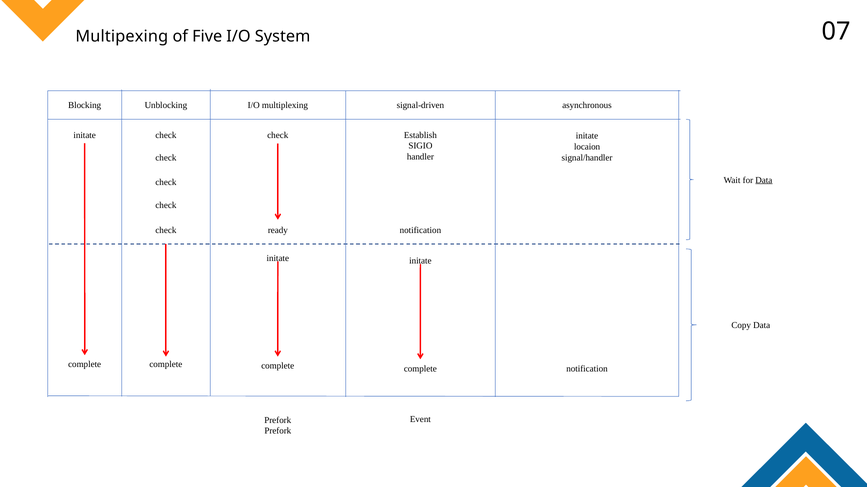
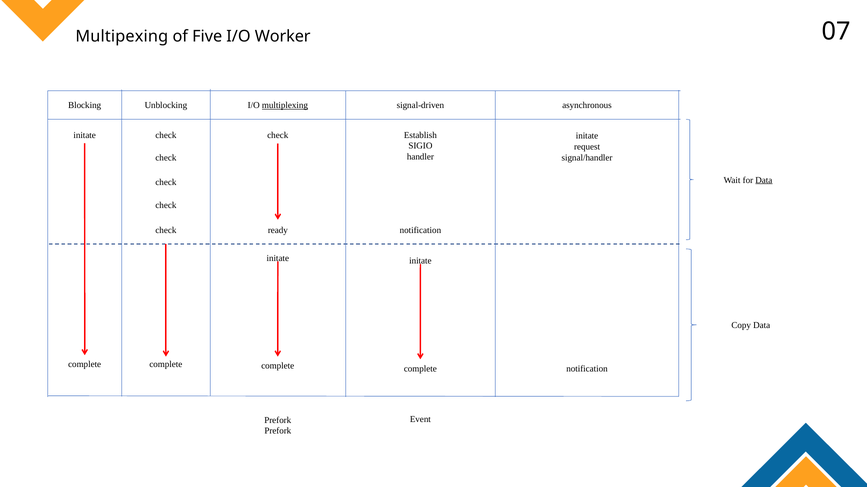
System: System -> Worker
multiplexing underline: none -> present
locaion: locaion -> request
